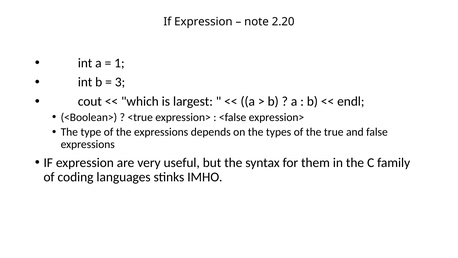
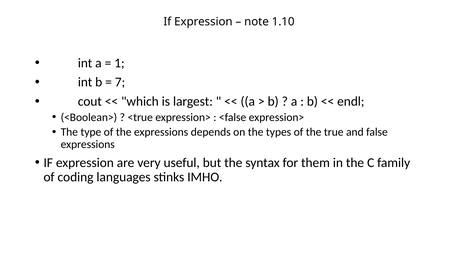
2.20: 2.20 -> 1.10
3: 3 -> 7
